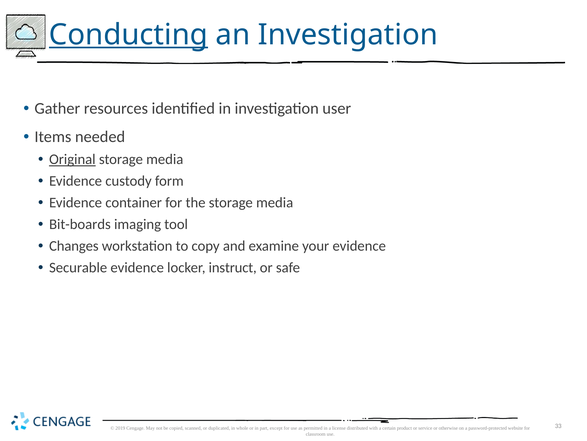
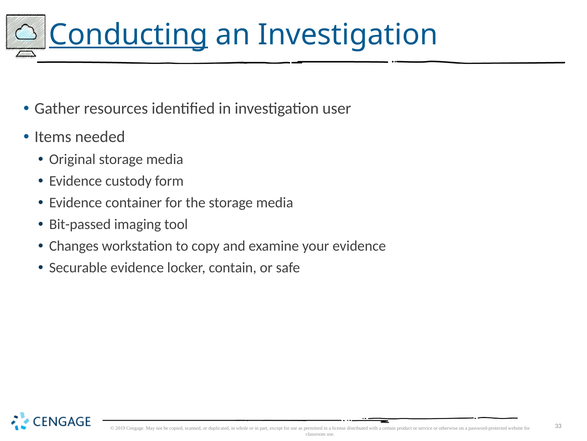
Original underline: present -> none
Bit-boards: Bit-boards -> Bit-passed
instruct: instruct -> contain
